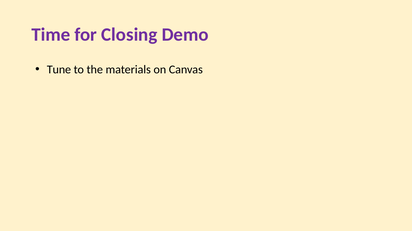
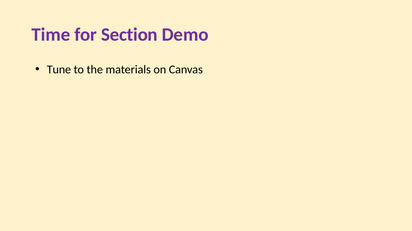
Closing: Closing -> Section
